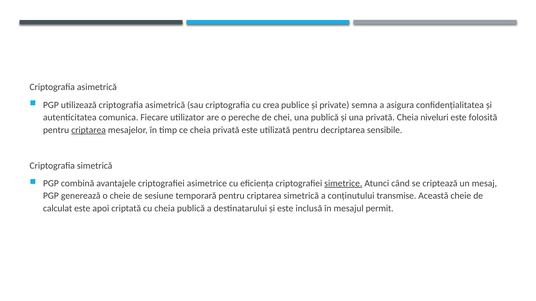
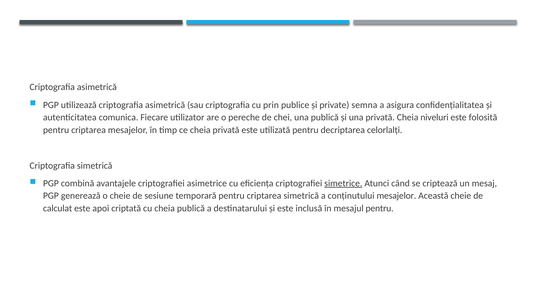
crea: crea -> prin
criptarea at (89, 130) underline: present -> none
sensibile: sensibile -> celorlalți
conținutului transmise: transmise -> mesajelor
mesajul permit: permit -> pentru
